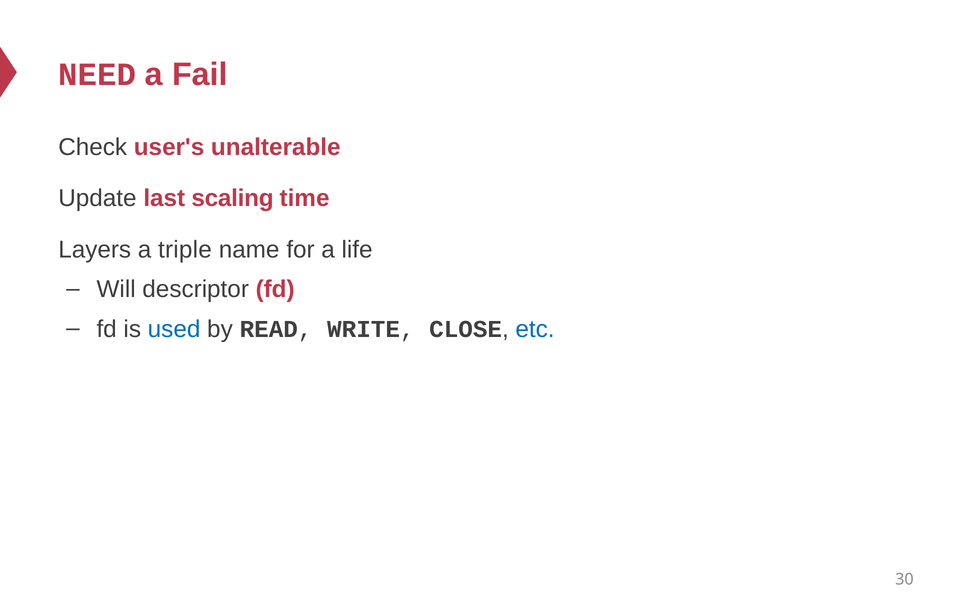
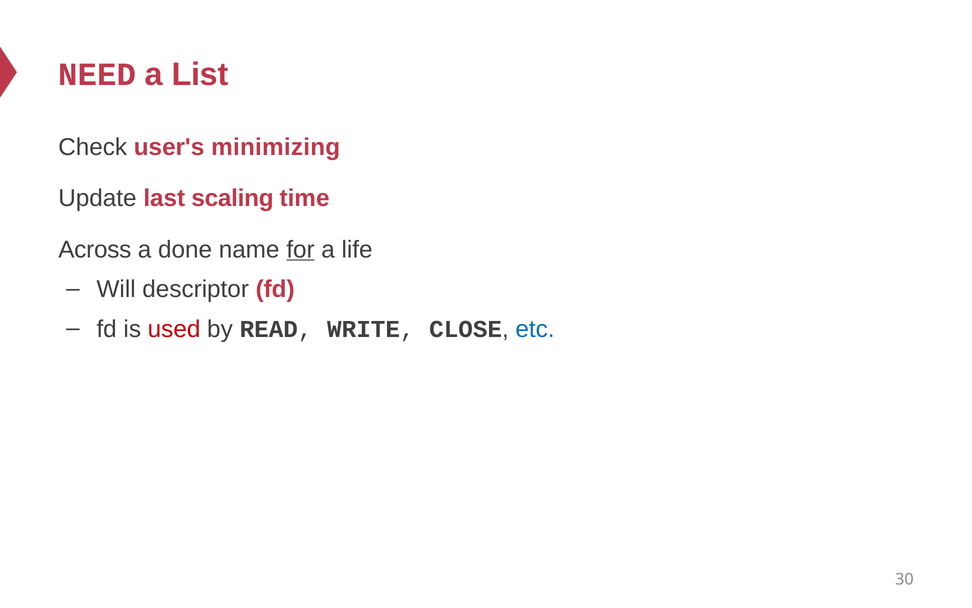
Fail: Fail -> List
unalterable: unalterable -> minimizing
Layers: Layers -> Across
triple: triple -> done
for underline: none -> present
used colour: blue -> red
